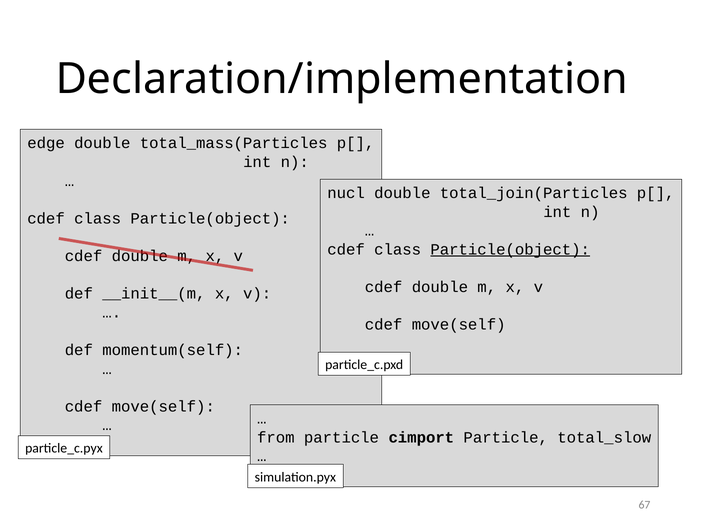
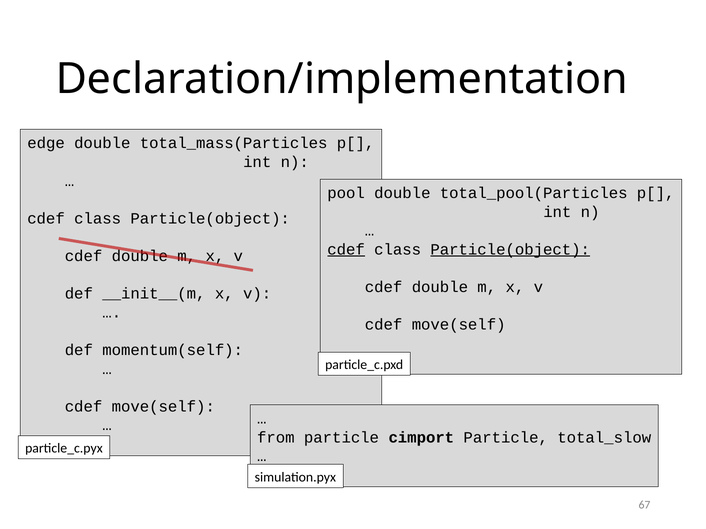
nucl: nucl -> pool
total_join(Particles: total_join(Particles -> total_pool(Particles
cdef at (346, 250) underline: none -> present
